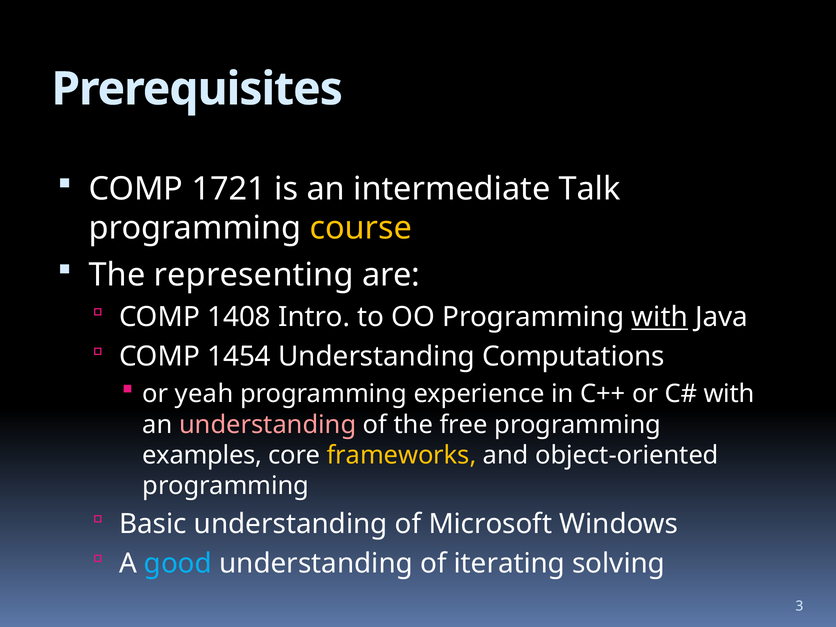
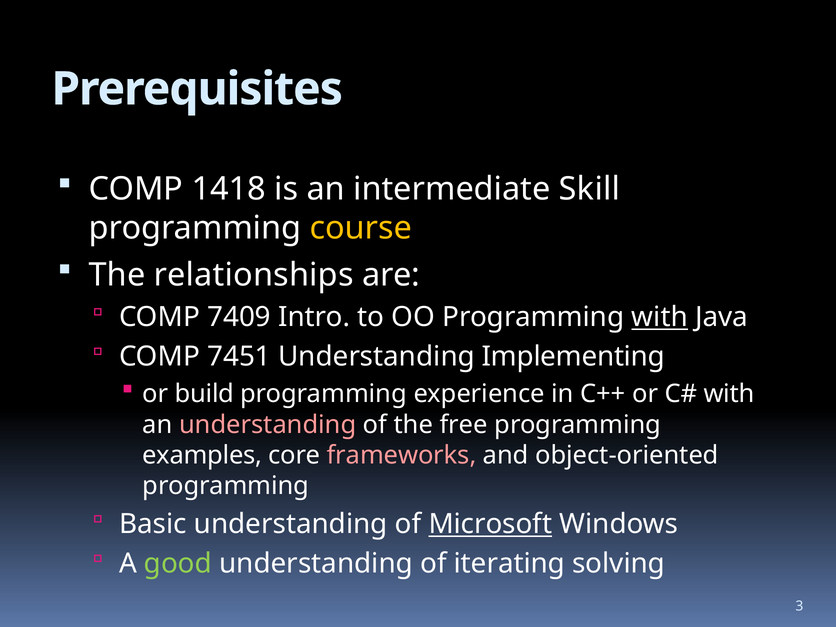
1721: 1721 -> 1418
Talk: Talk -> Skill
representing: representing -> relationships
1408: 1408 -> 7409
1454: 1454 -> 7451
Computations: Computations -> Implementing
yeah: yeah -> build
frameworks colour: yellow -> pink
Microsoft underline: none -> present
good colour: light blue -> light green
